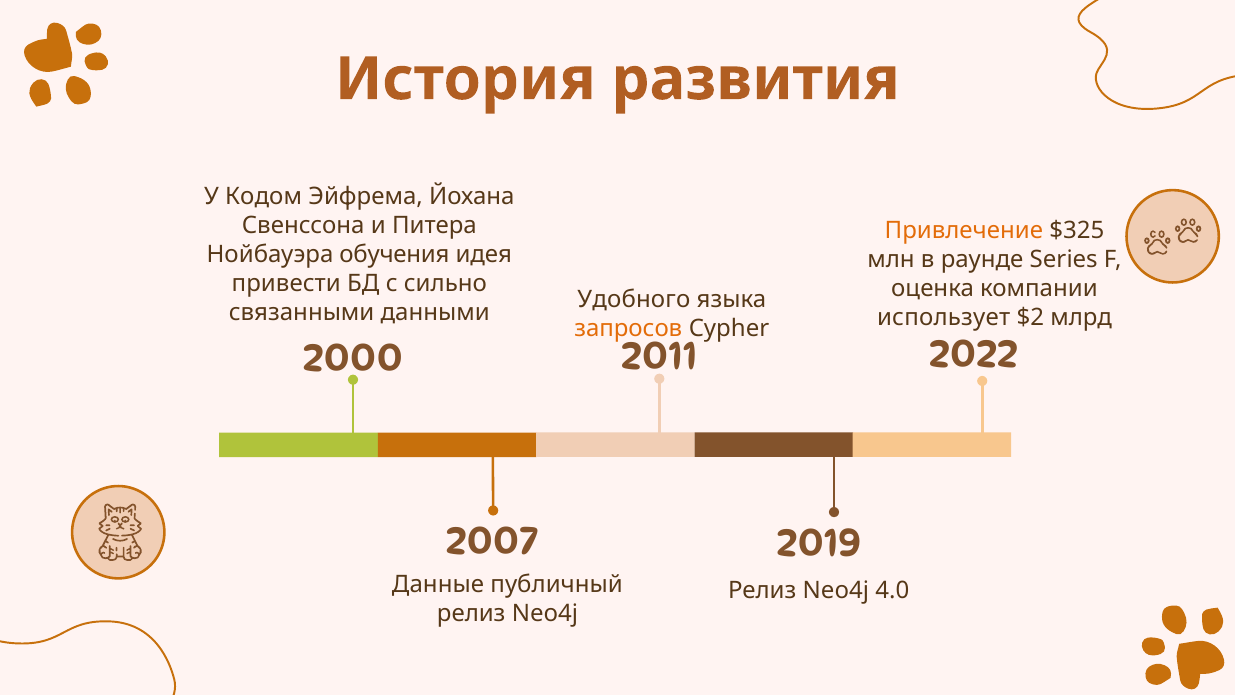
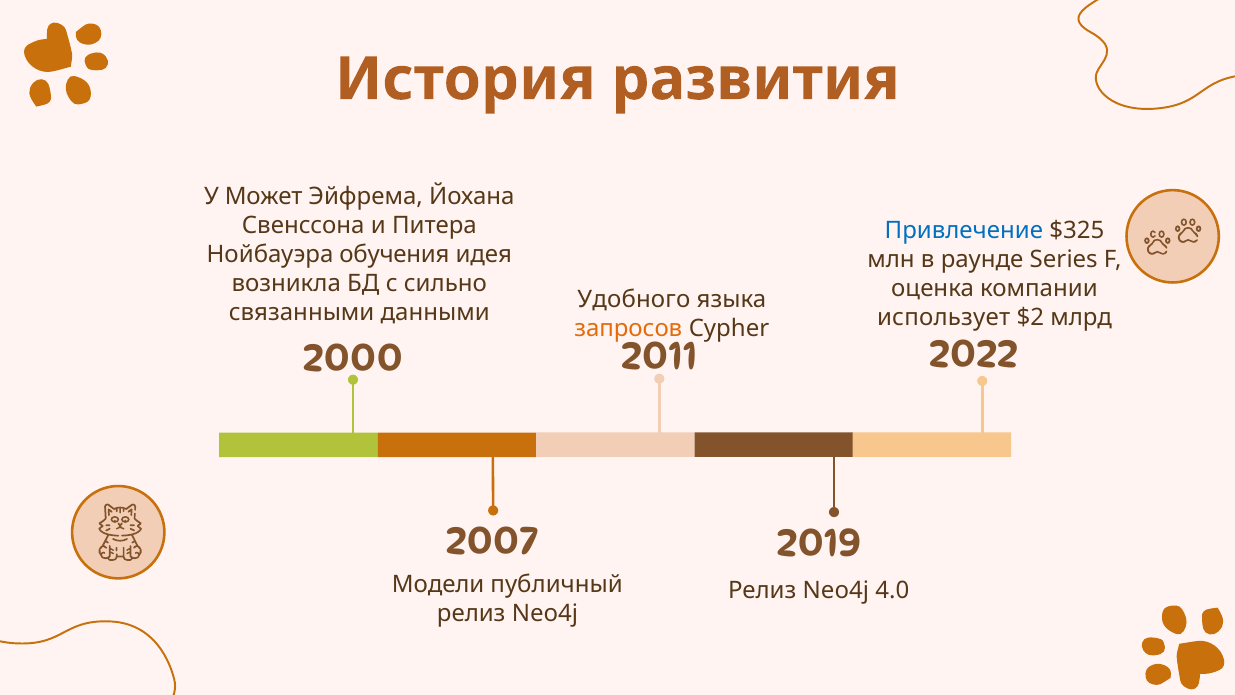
Кодом: Кодом -> Может
Привлечение colour: orange -> blue
привести: привести -> возникла
Данные: Данные -> Модели
